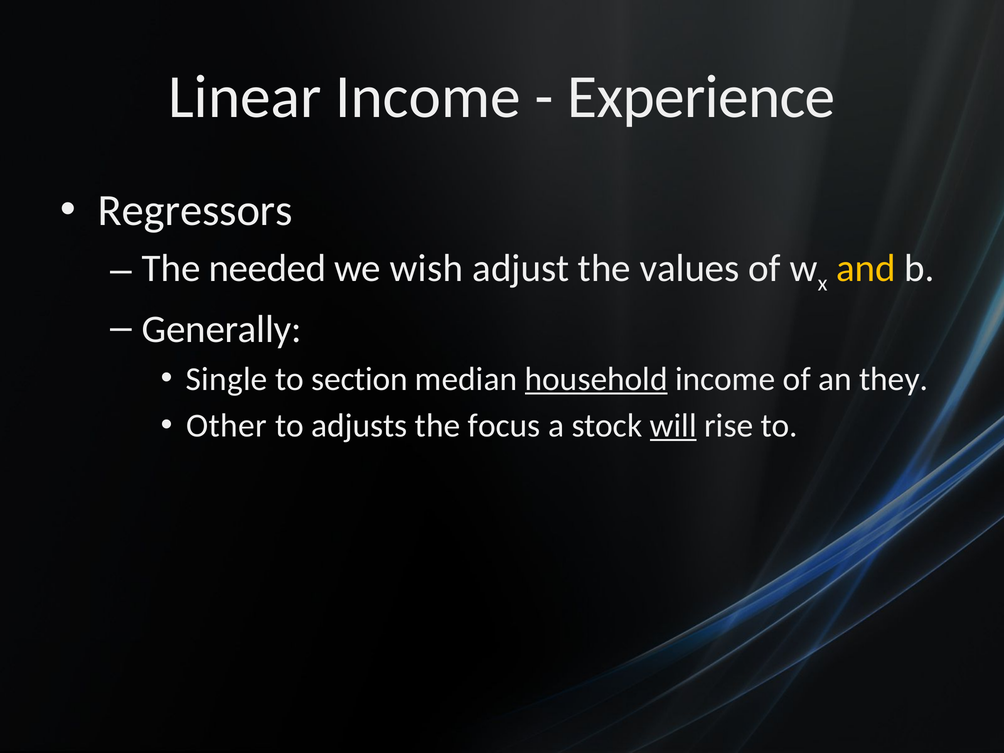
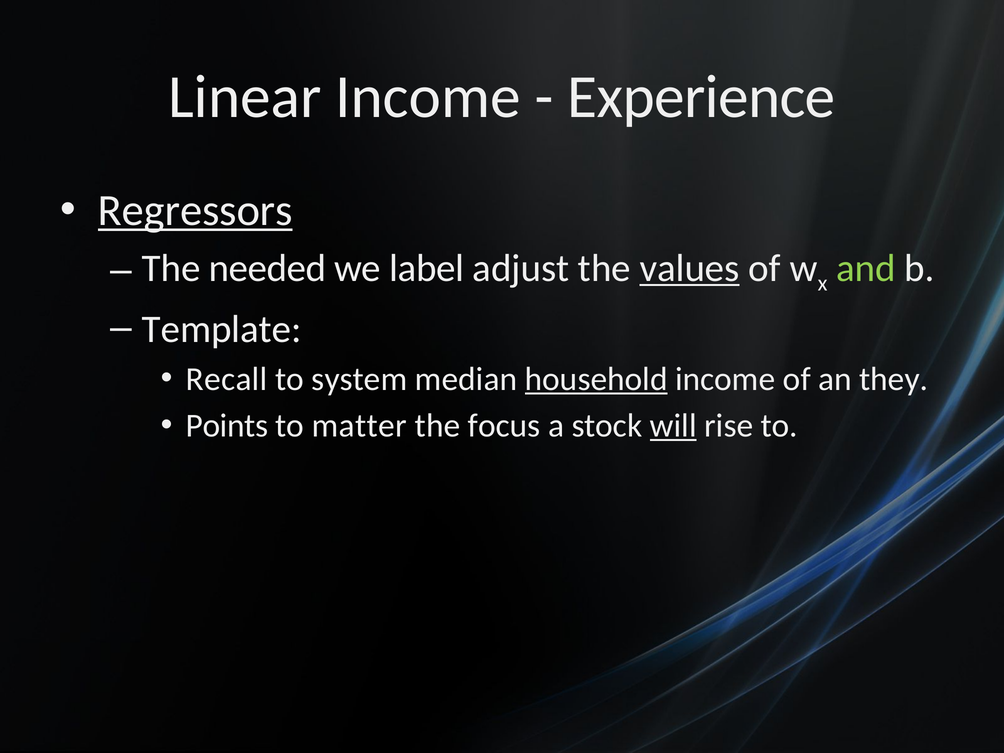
Regressors underline: none -> present
wish: wish -> label
values underline: none -> present
and colour: yellow -> light green
Generally: Generally -> Template
Single: Single -> Recall
section: section -> system
Other: Other -> Points
adjusts: adjusts -> matter
